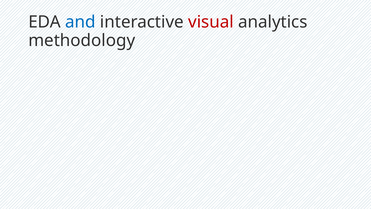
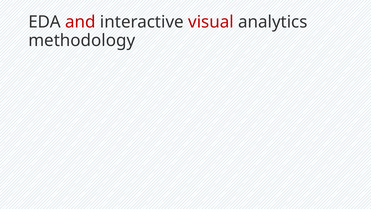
and colour: blue -> red
